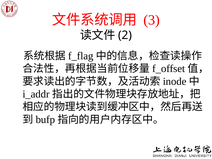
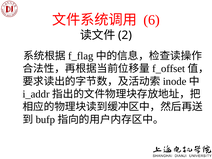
3: 3 -> 6
